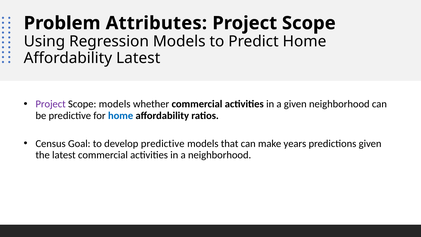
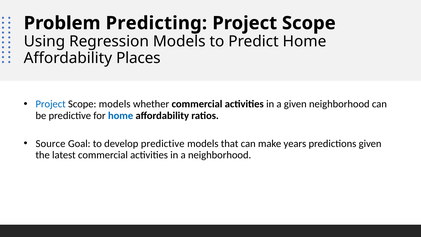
Attributes: Attributes -> Predicting
Affordability Latest: Latest -> Places
Project at (51, 104) colour: purple -> blue
Census: Census -> Source
